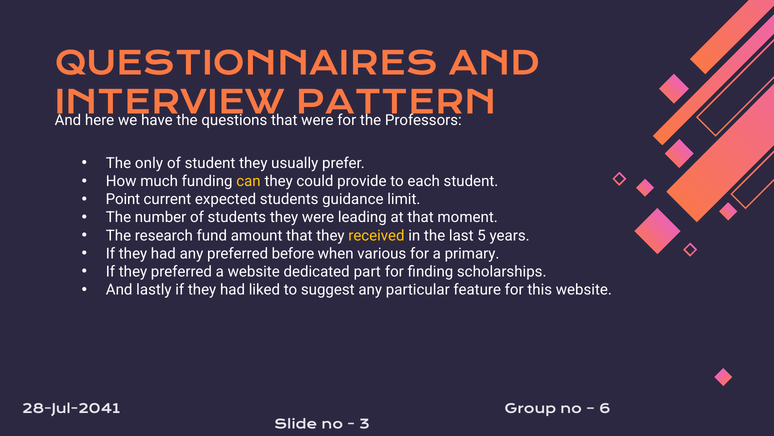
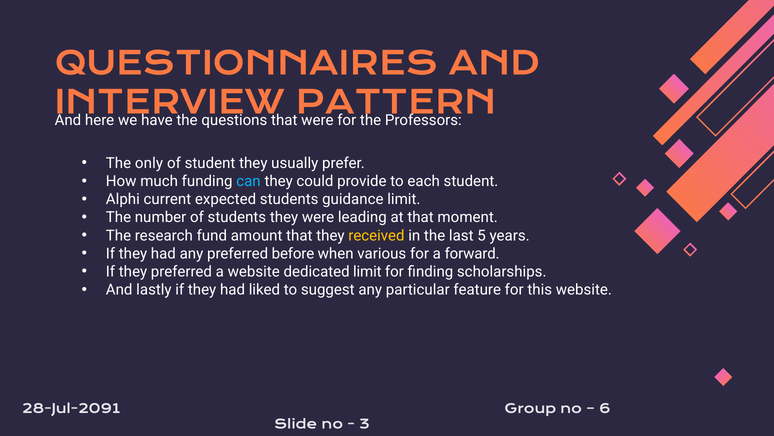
can colour: yellow -> light blue
Point: Point -> Alphi
primary: primary -> forward
dedicated part: part -> limit
28-Jul-2041: 28-Jul-2041 -> 28-Jul-2091
